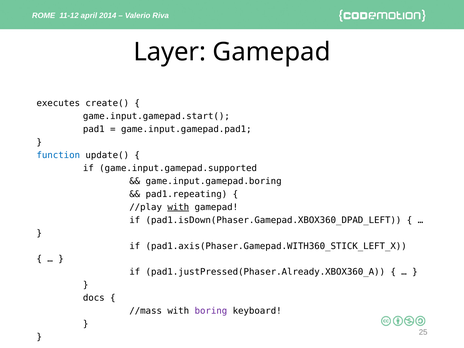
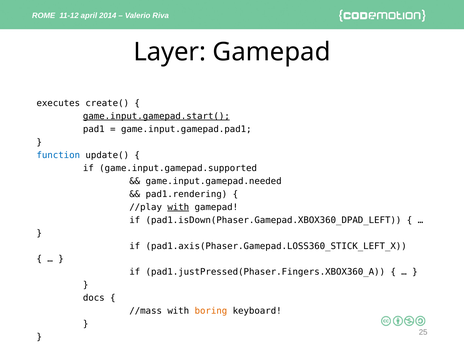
game.input.gamepad.start( underline: none -> present
game.input.gamepad.boring: game.input.gamepad.boring -> game.input.gamepad.needed
pad1.repeating: pad1.repeating -> pad1.rendering
pad1.axis(Phaser.Gamepad.WITH360_STICK_LEFT_X: pad1.axis(Phaser.Gamepad.WITH360_STICK_LEFT_X -> pad1.axis(Phaser.Gamepad.LOSS360_STICK_LEFT_X
pad1.justPressed(Phaser.Already.XBOX360_A: pad1.justPressed(Phaser.Already.XBOX360_A -> pad1.justPressed(Phaser.Fingers.XBOX360_A
boring colour: purple -> orange
